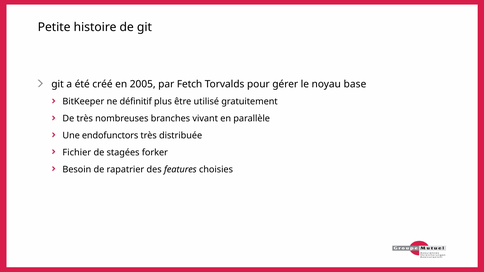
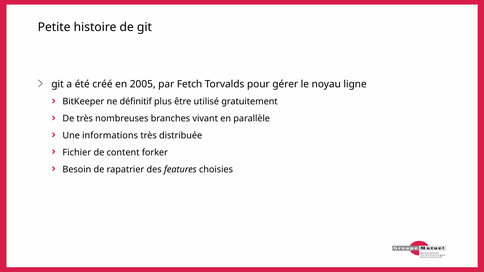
base: base -> ligne
endofunctors: endofunctors -> informations
stagées: stagées -> content
